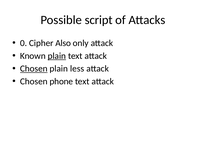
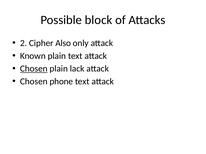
script: script -> block
0: 0 -> 2
plain at (57, 56) underline: present -> none
less: less -> lack
